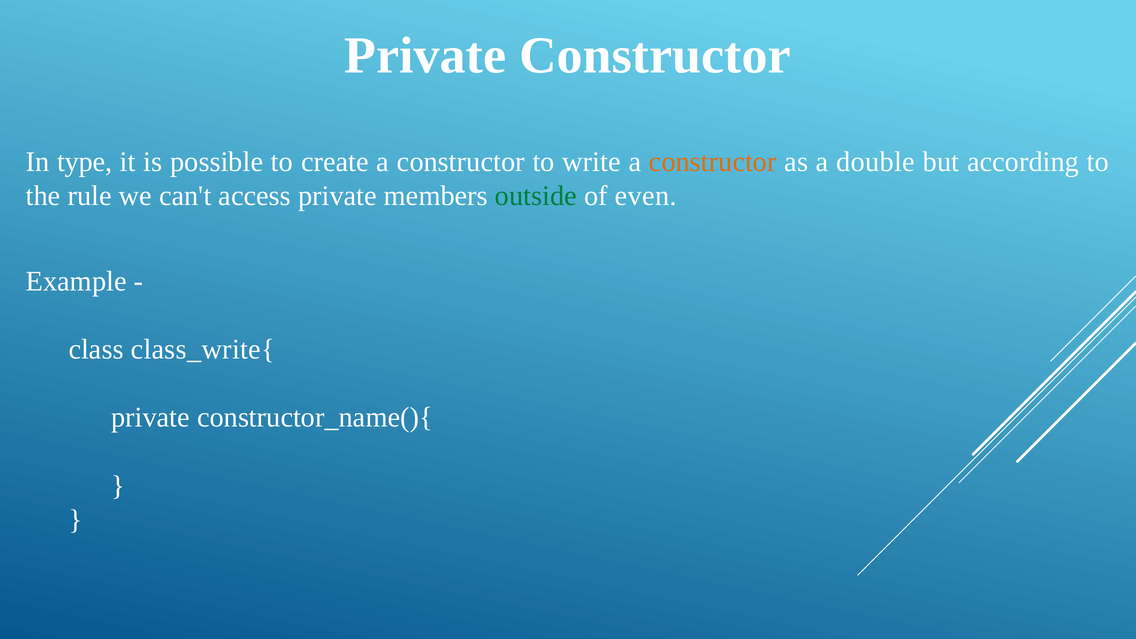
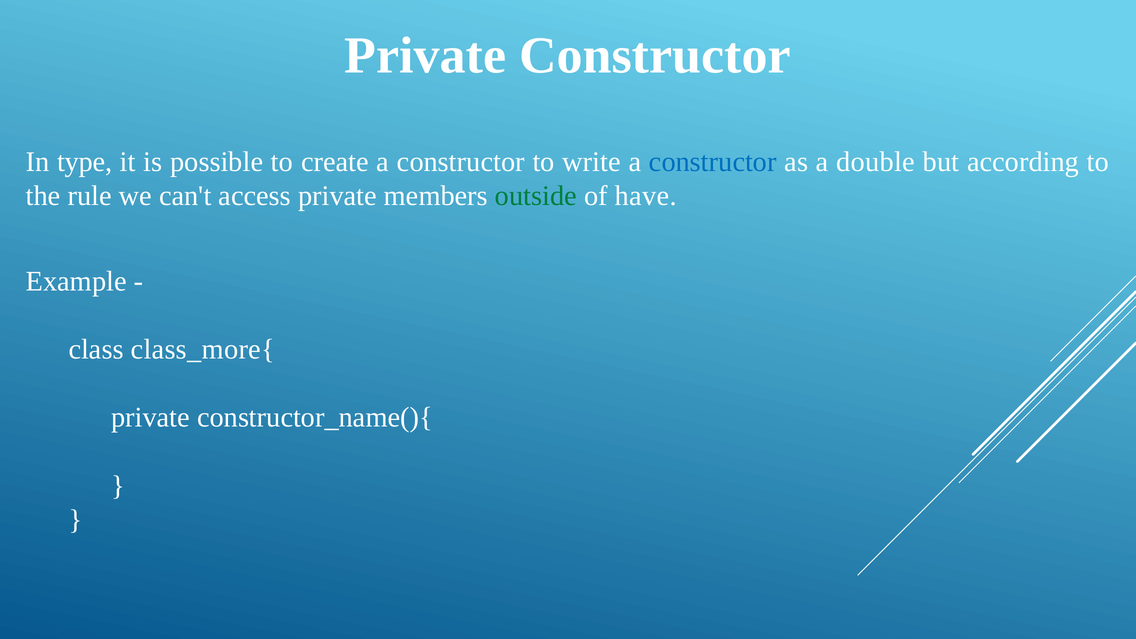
constructor at (713, 162) colour: orange -> blue
even: even -> have
class_write{: class_write{ -> class_more{
